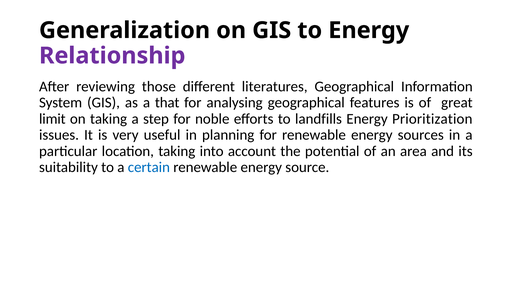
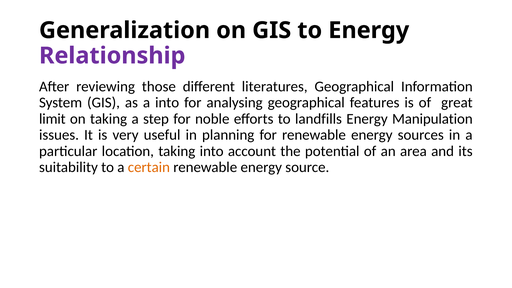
a that: that -> into
Prioritization: Prioritization -> Manipulation
certain colour: blue -> orange
